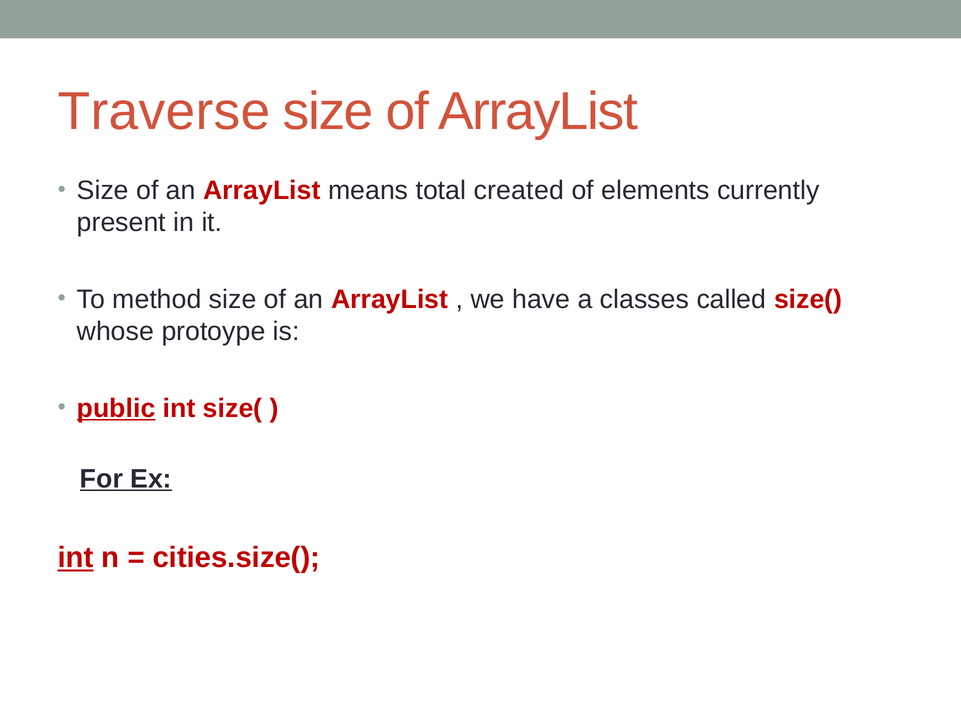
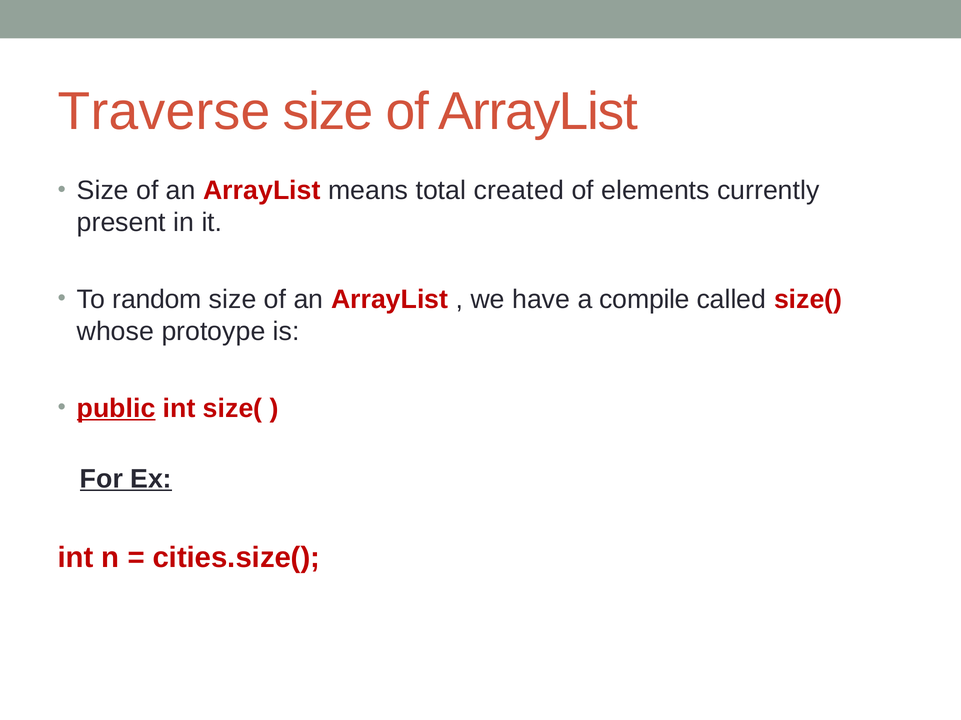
method: method -> random
classes: classes -> compile
int at (76, 558) underline: present -> none
